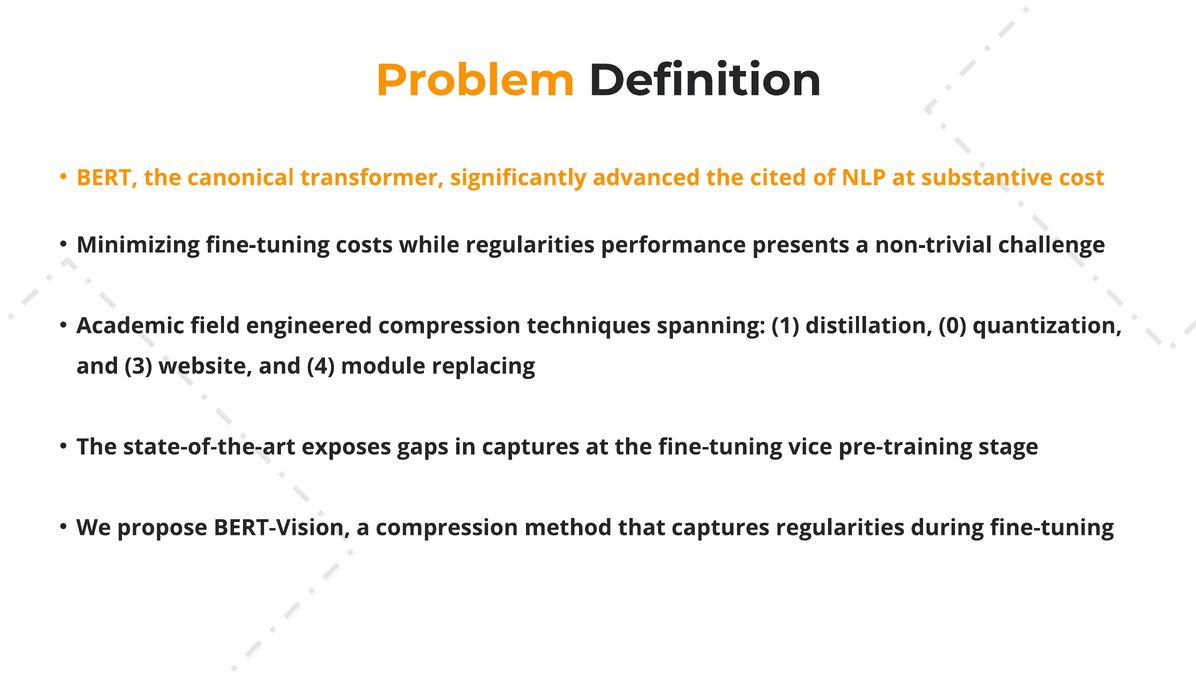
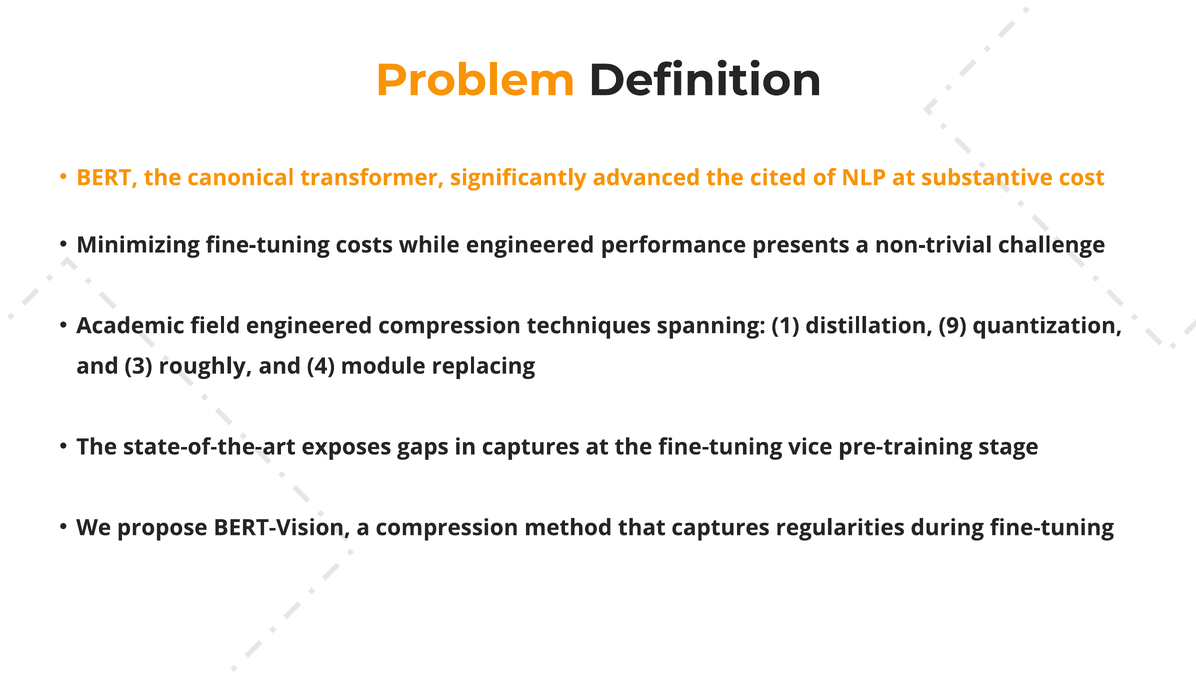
while regularities: regularities -> engineered
0: 0 -> 9
website: website -> roughly
